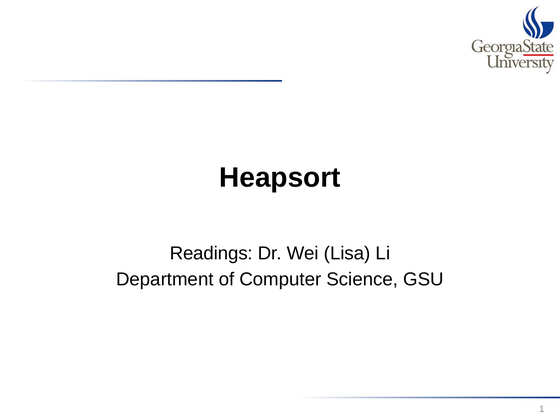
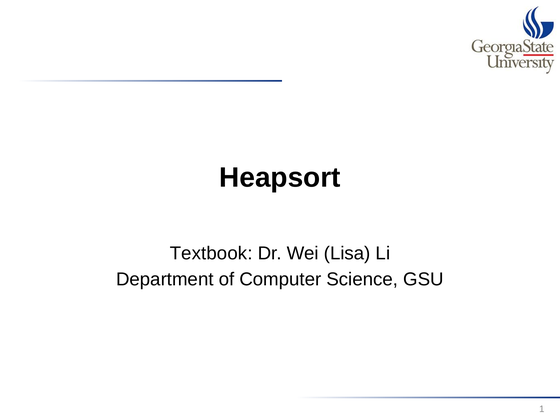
Readings: Readings -> Textbook
